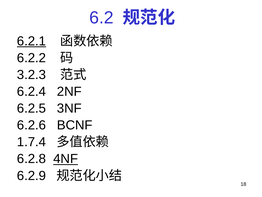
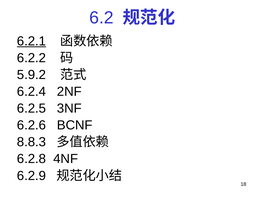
3.2.3: 3.2.3 -> 5.9.2
1.7.4: 1.7.4 -> 8.8.3
4NF underline: present -> none
